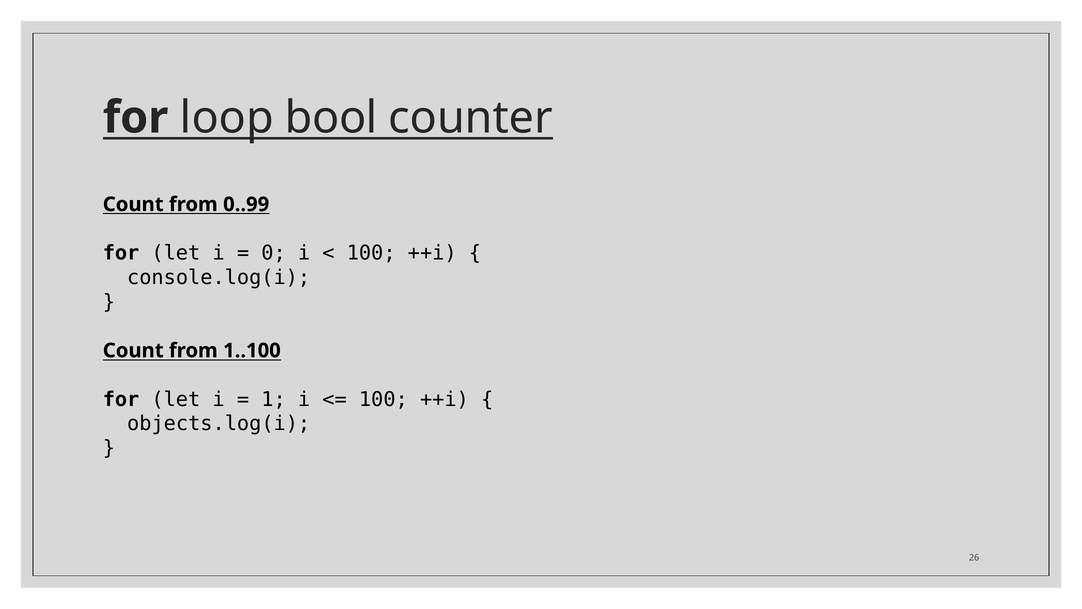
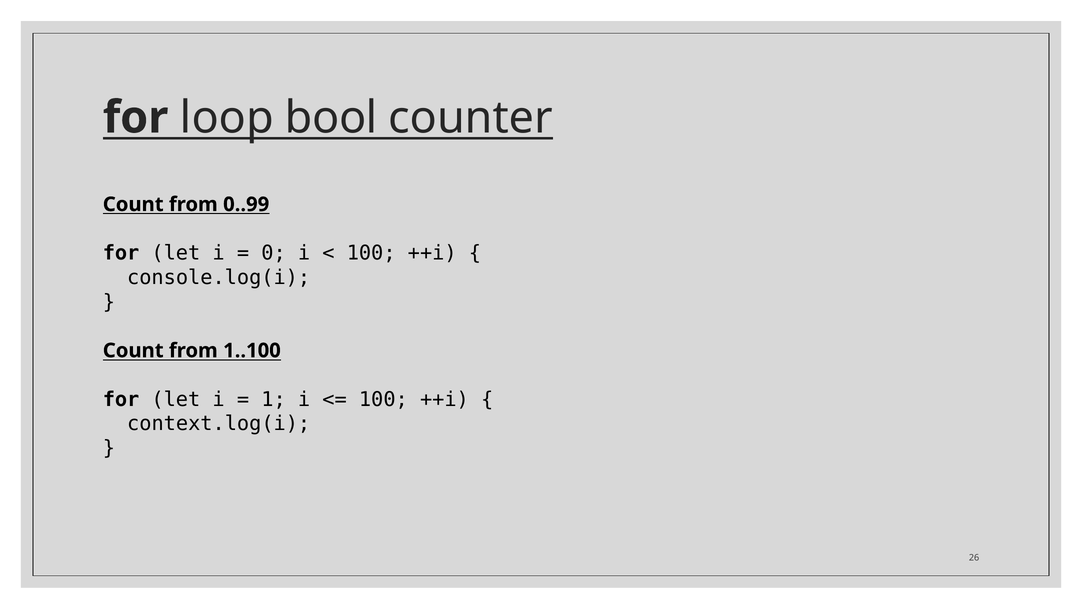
objects.log(i: objects.log(i -> context.log(i
